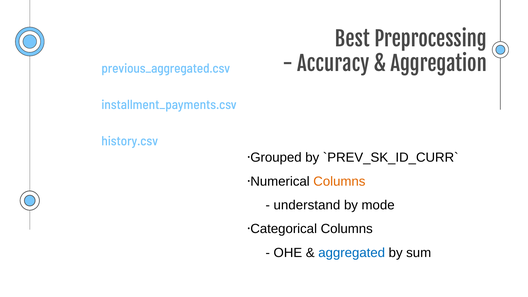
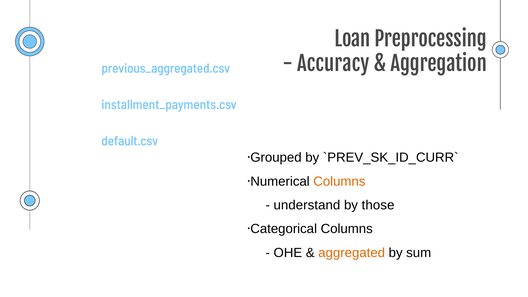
Best: Best -> Loan
history.csv: history.csv -> default.csv
mode: mode -> those
aggregated colour: blue -> orange
